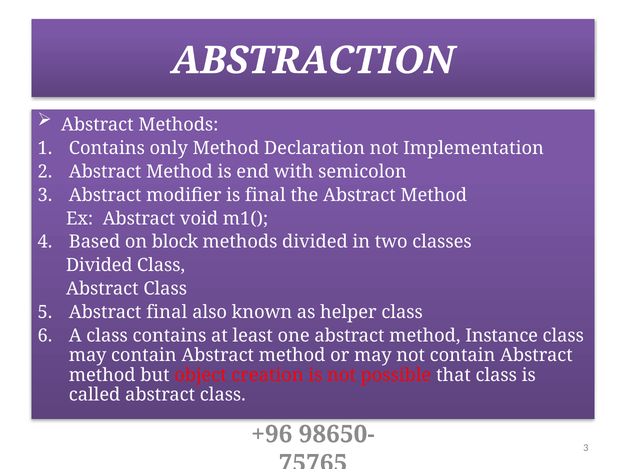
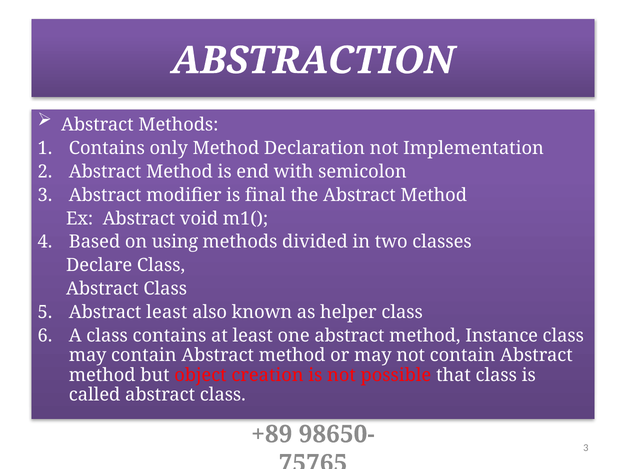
block: block -> using
Divided at (99, 266): Divided -> Declare
Abstract final: final -> least
+96: +96 -> +89
